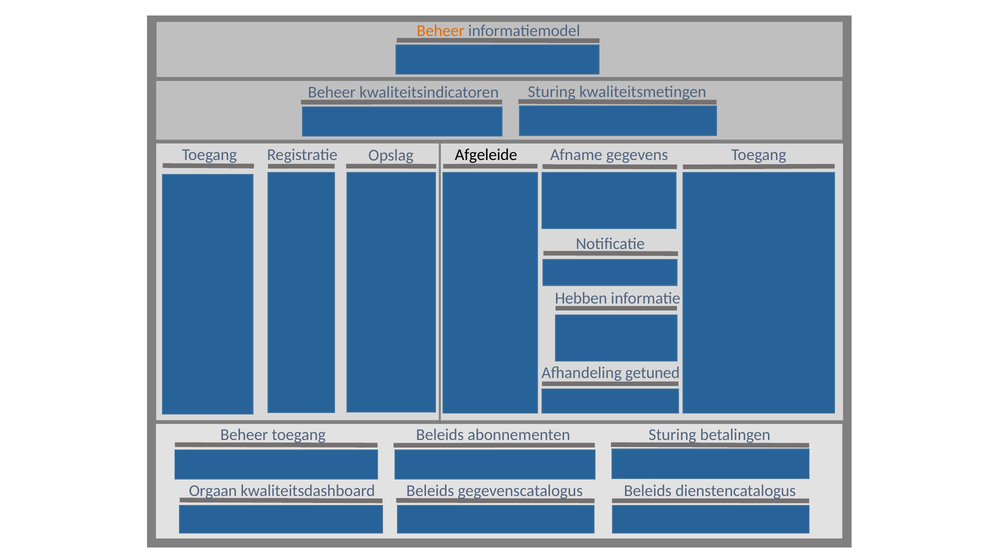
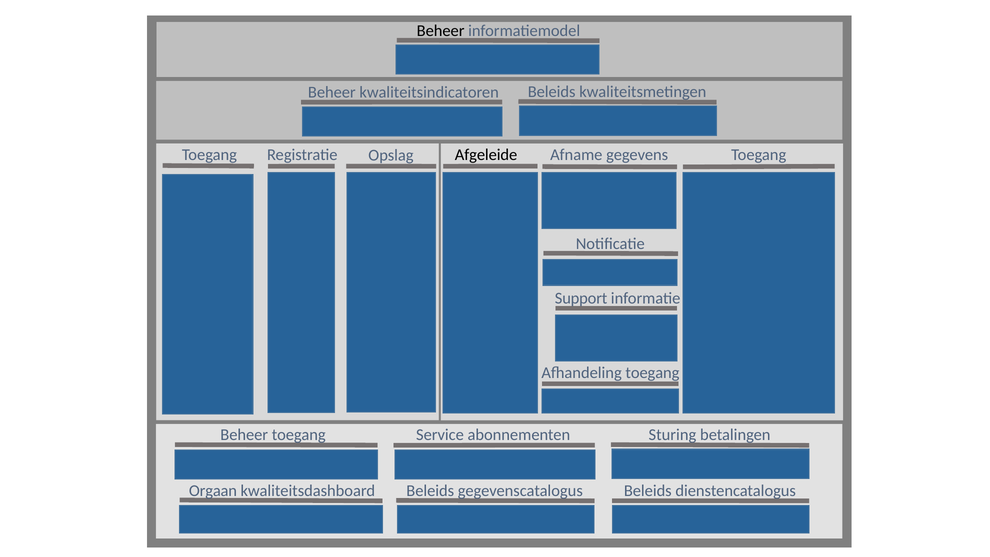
Beheer at (441, 31) colour: orange -> black
kwaliteitsindicatoren Sturing: Sturing -> Beleids
Hebben: Hebben -> Support
Afhandeling getuned: getuned -> toegang
toegang Beleids: Beleids -> Service
